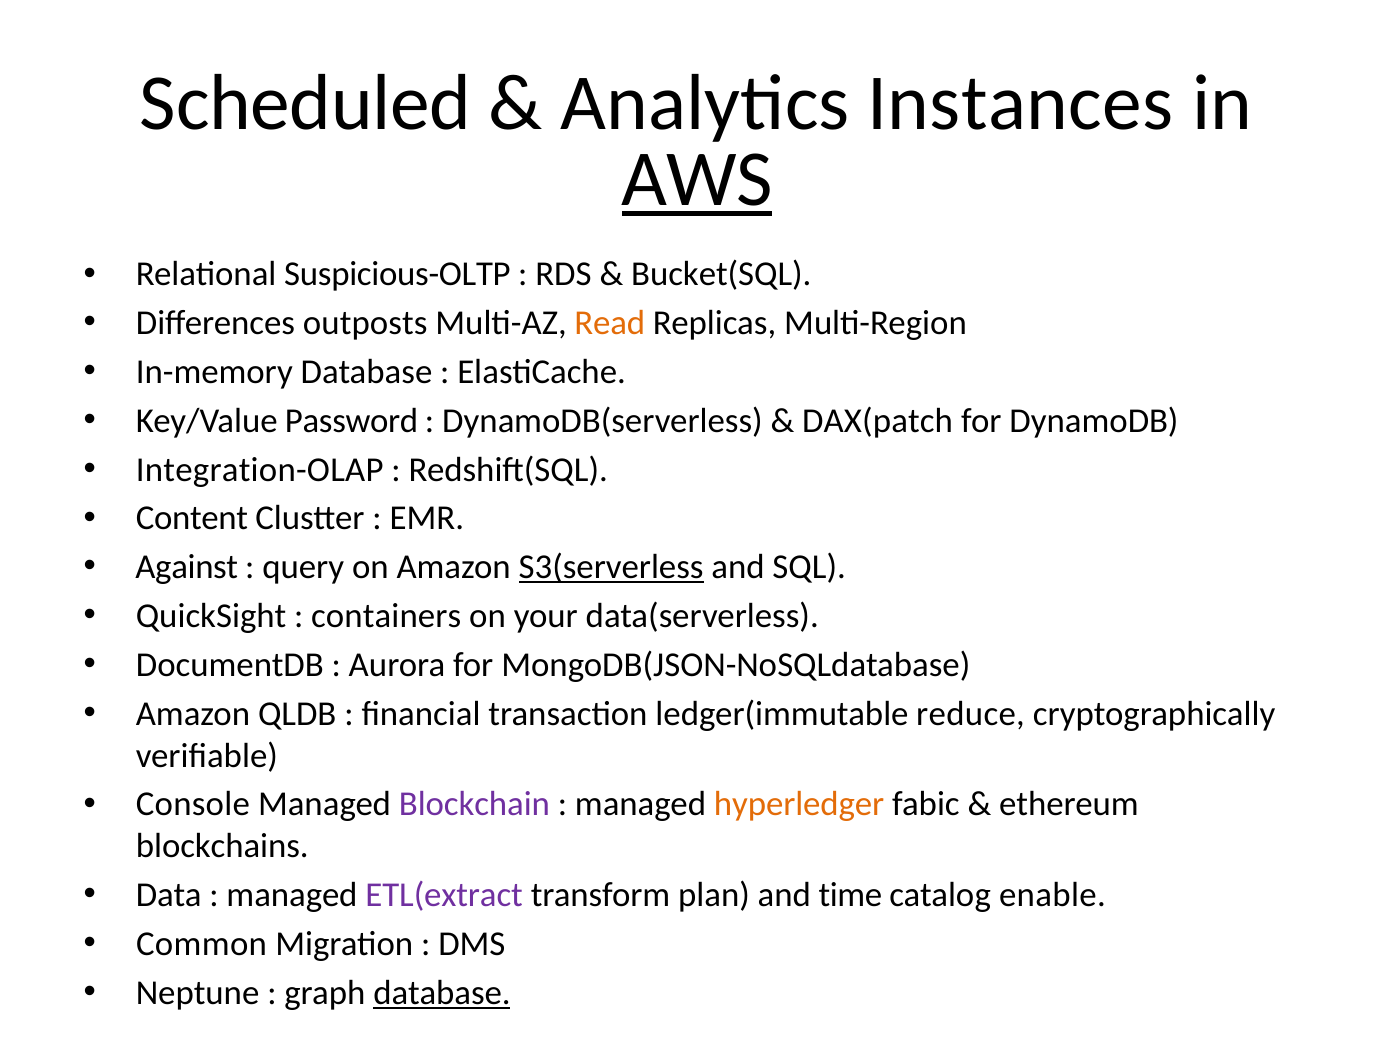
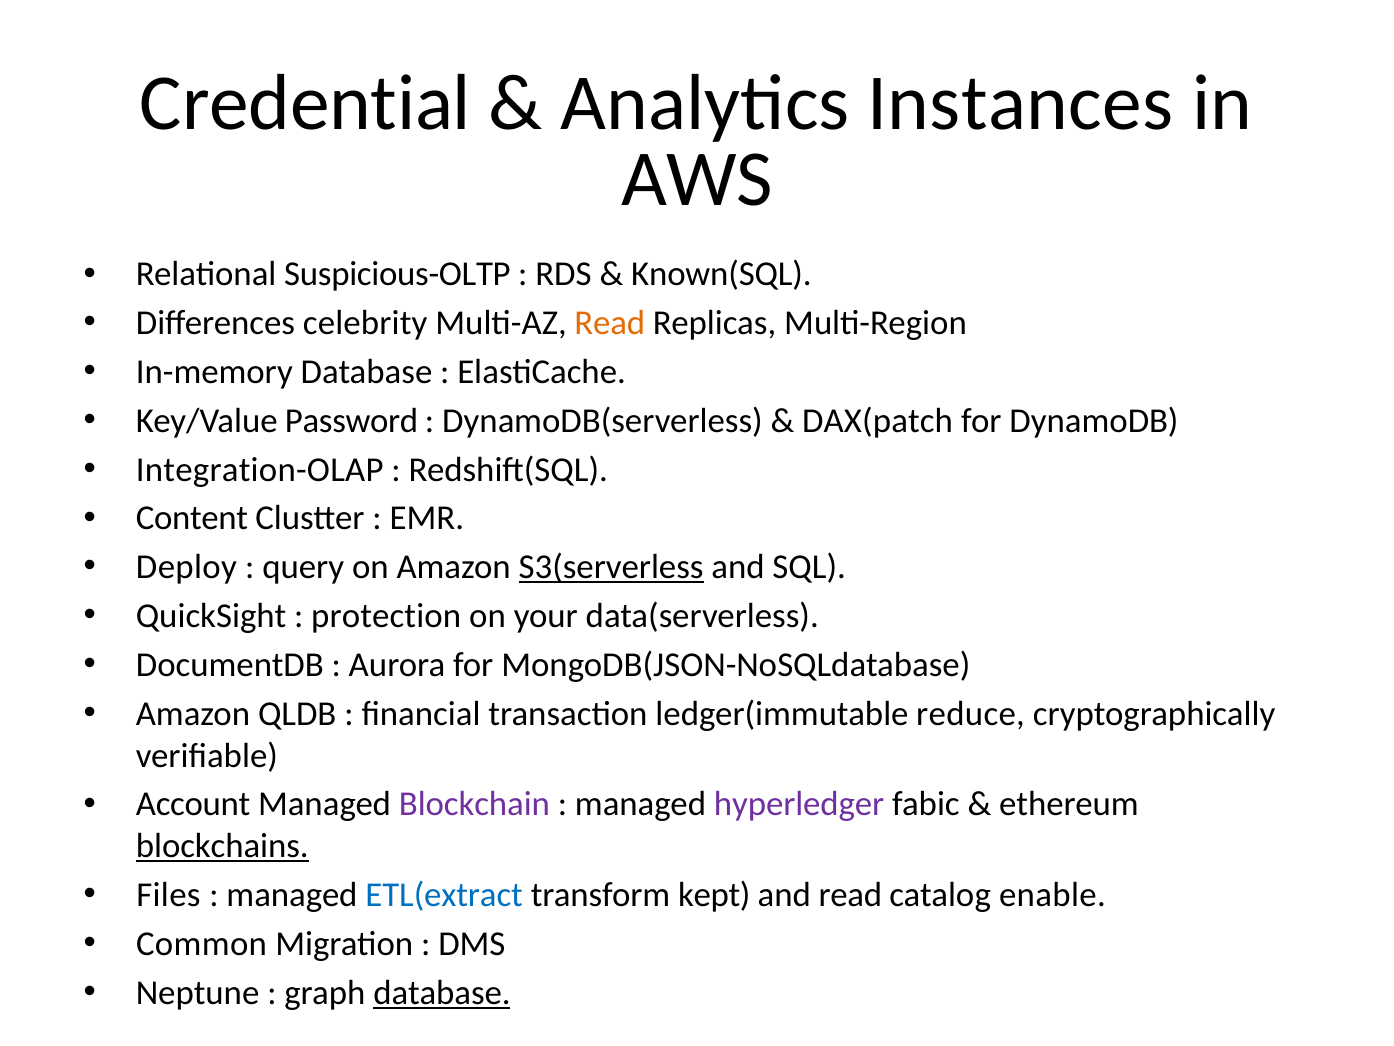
Scheduled: Scheduled -> Credential
AWS underline: present -> none
Bucket(SQL: Bucket(SQL -> Known(SQL
outposts: outposts -> celebrity
Against: Against -> Deploy
containers: containers -> protection
Console: Console -> Account
hyperledger colour: orange -> purple
blockchains underline: none -> present
Data: Data -> Files
ETL(extract colour: purple -> blue
plan: plan -> kept
and time: time -> read
